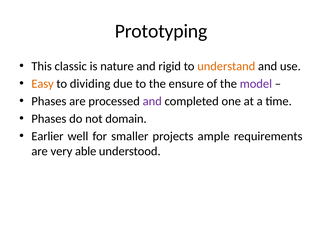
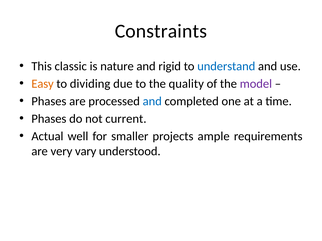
Prototyping: Prototyping -> Constraints
understand colour: orange -> blue
ensure: ensure -> quality
and at (152, 101) colour: purple -> blue
domain: domain -> current
Earlier: Earlier -> Actual
able: able -> vary
